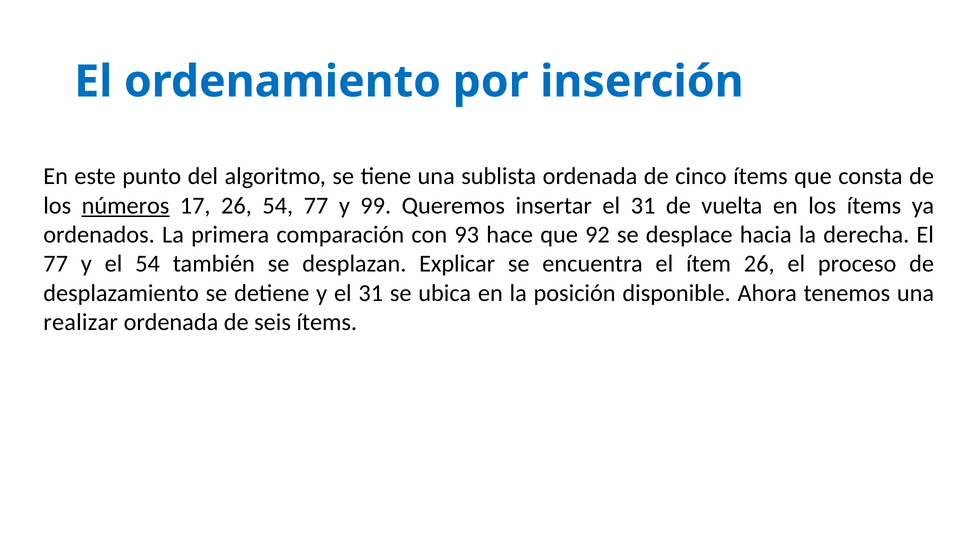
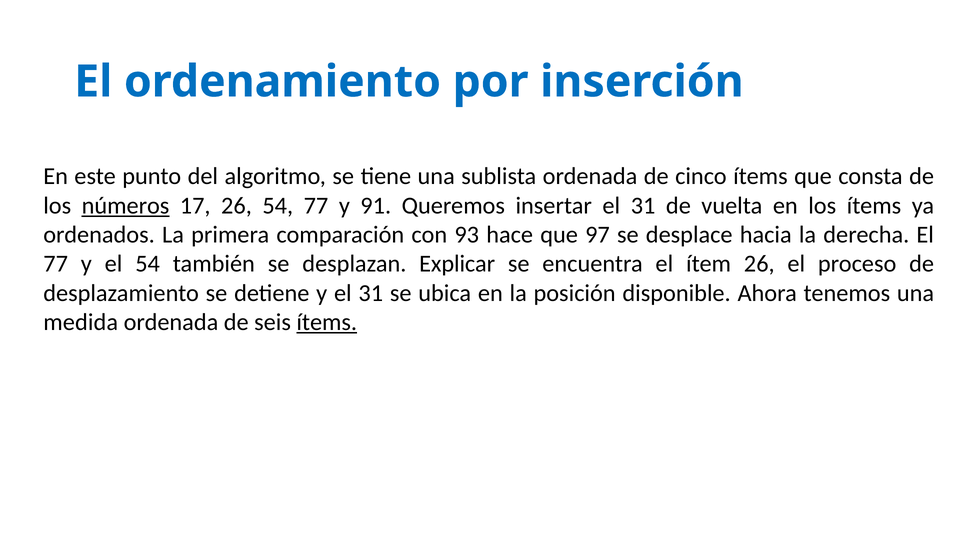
99: 99 -> 91
92: 92 -> 97
realizar: realizar -> medida
ítems at (327, 322) underline: none -> present
